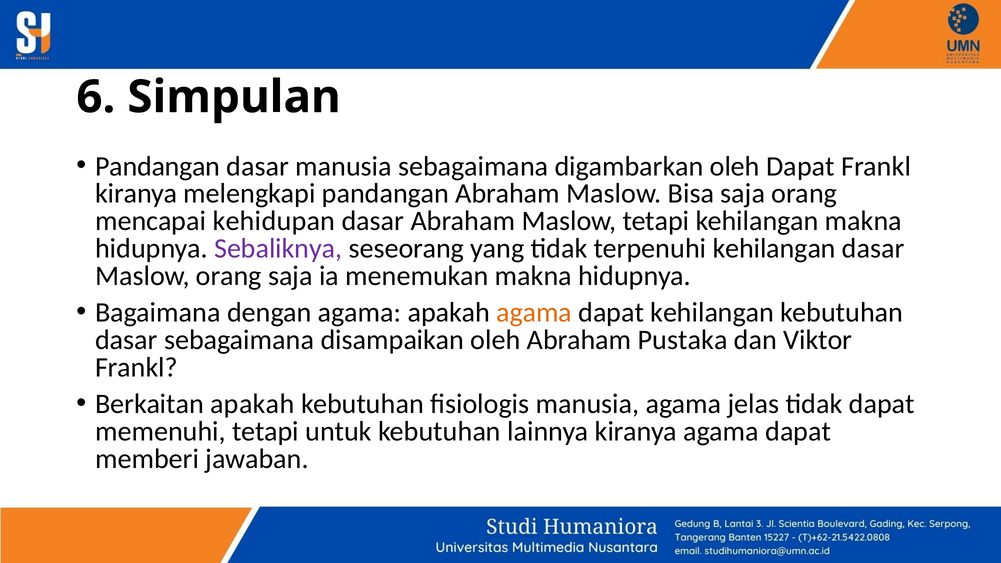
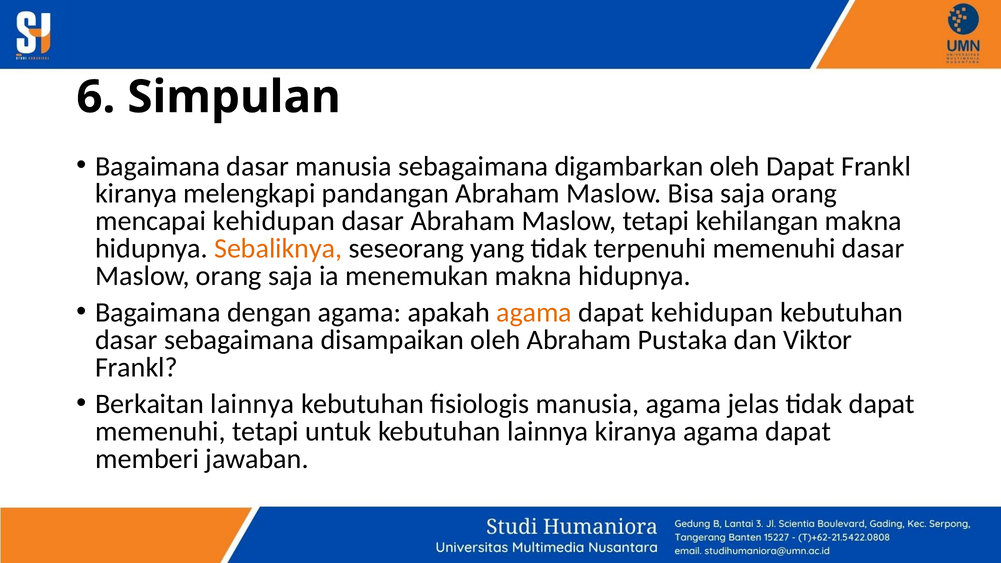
Pandangan at (158, 166): Pandangan -> Bagaimana
Sebaliknya colour: purple -> orange
terpenuhi kehilangan: kehilangan -> memenuhi
dapat kehilangan: kehilangan -> kehidupan
Berkaitan apakah: apakah -> lainnya
